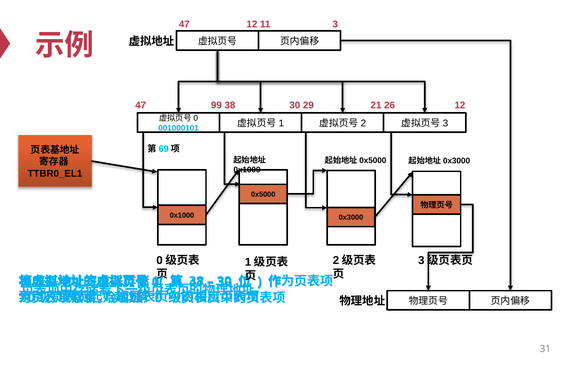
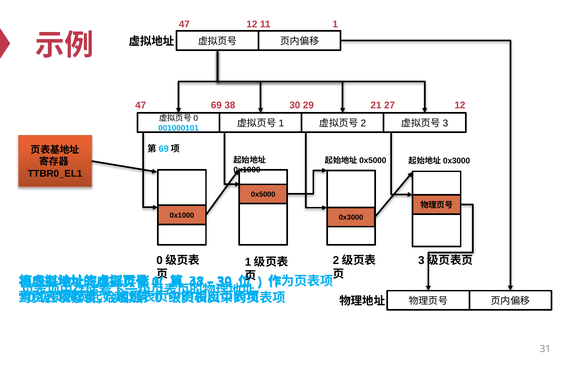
11 3: 3 -> 1
99: 99 -> 69
26: 26 -> 27
